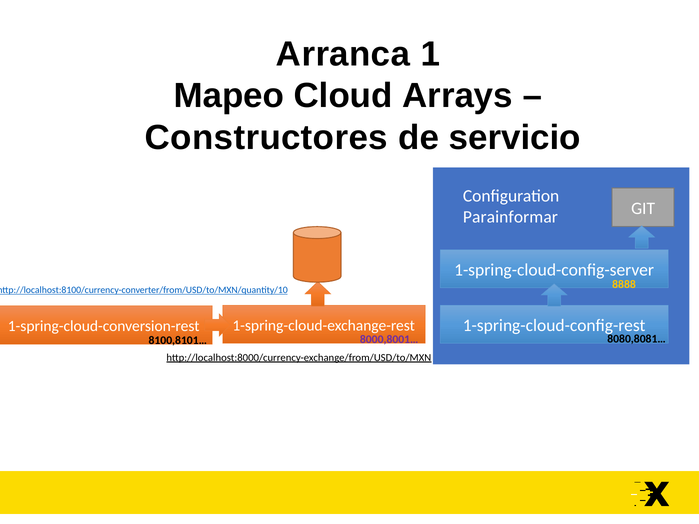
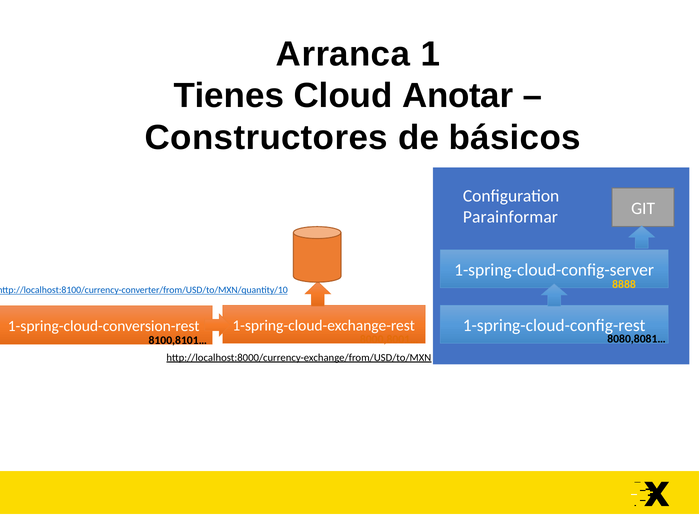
Mapeo: Mapeo -> Tienes
Arrays: Arrays -> Anotar
servicio: servicio -> básicos
8000,8001… colour: purple -> orange
